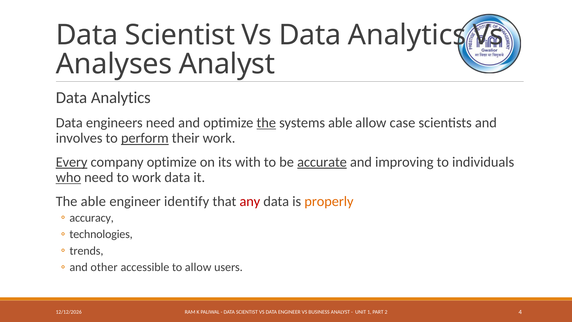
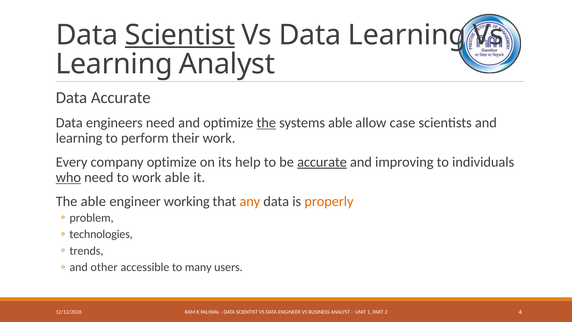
Scientist at (180, 35) underline: none -> present
Vs Data Analytics: Analytics -> Learning
Analyses at (114, 64): Analyses -> Learning
Analytics at (121, 98): Analytics -> Accurate
involves at (79, 138): involves -> learning
perform underline: present -> none
Every underline: present -> none
with: with -> help
work data: data -> able
identify: identify -> working
any colour: red -> orange
accuracy: accuracy -> problem
to allow: allow -> many
